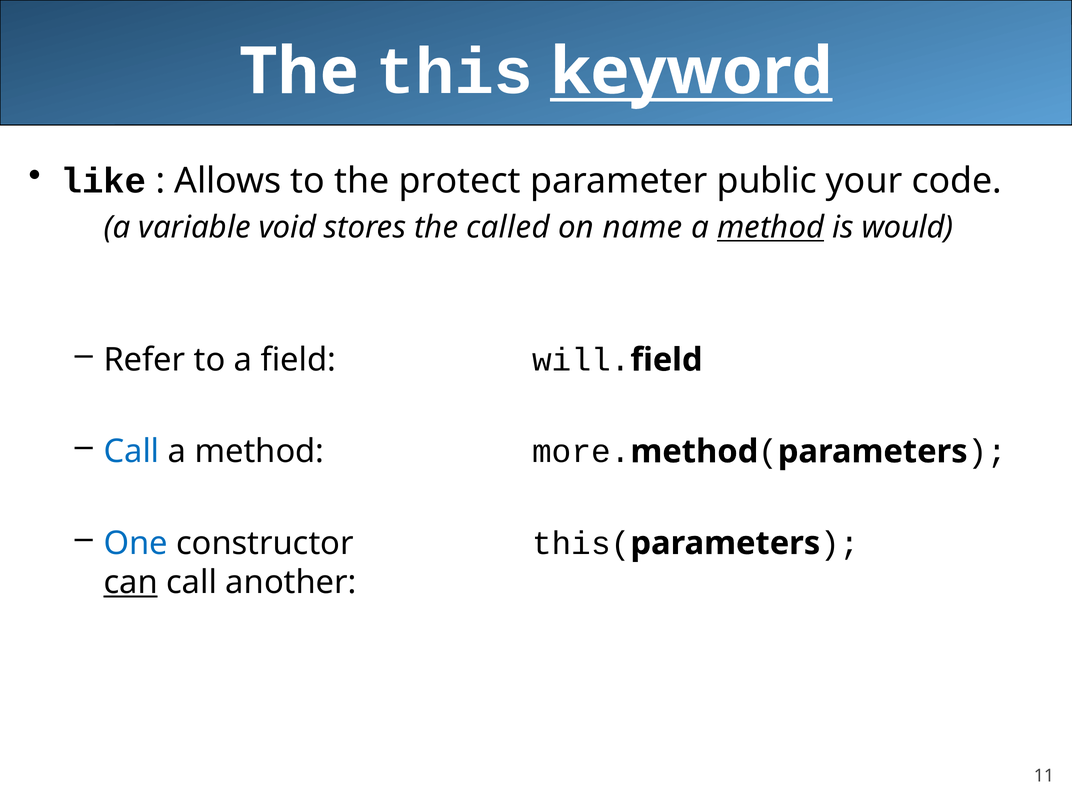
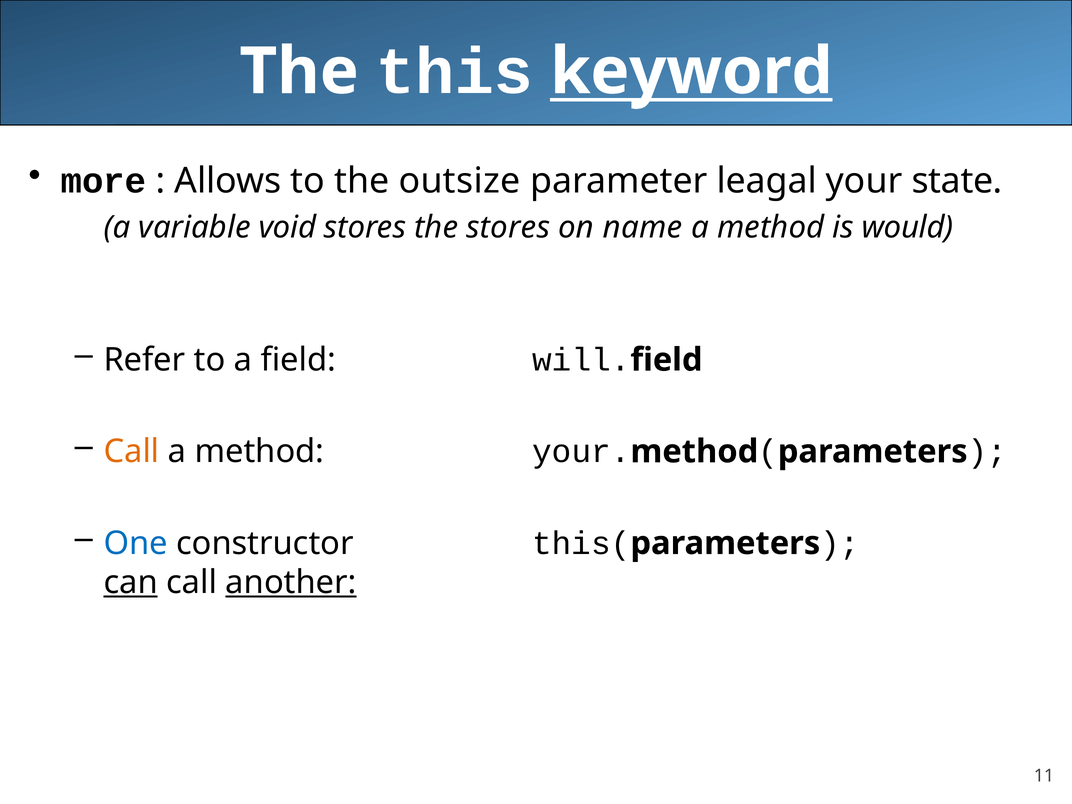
like: like -> more
protect: protect -> outsize
public: public -> leagal
code: code -> state
the called: called -> stores
method at (771, 227) underline: present -> none
Call at (131, 452) colour: blue -> orange
method more: more -> your
another underline: none -> present
